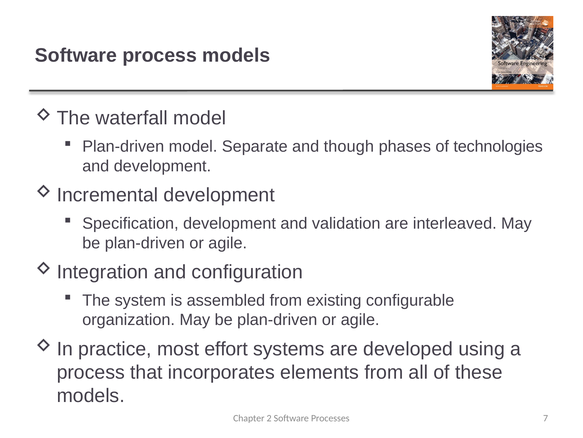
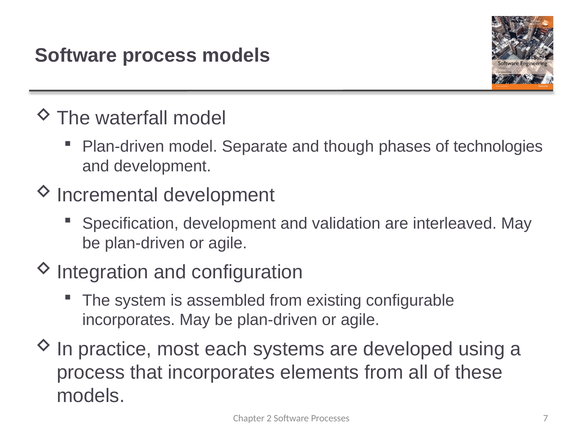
organization at (129, 319): organization -> incorporates
effort: effort -> each
